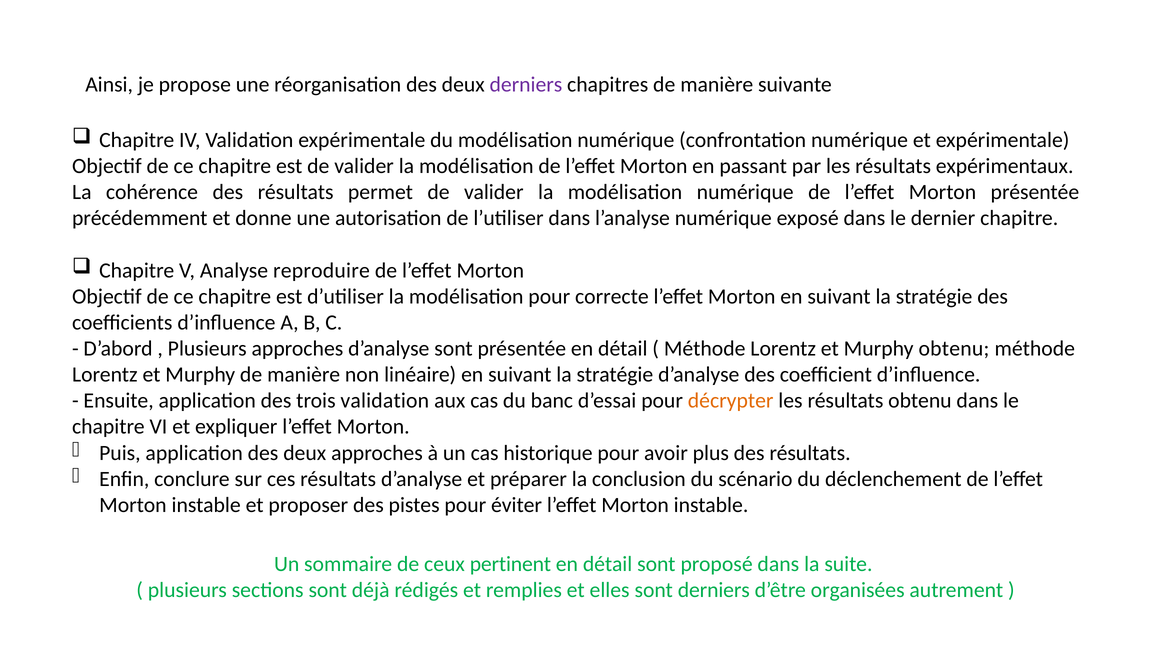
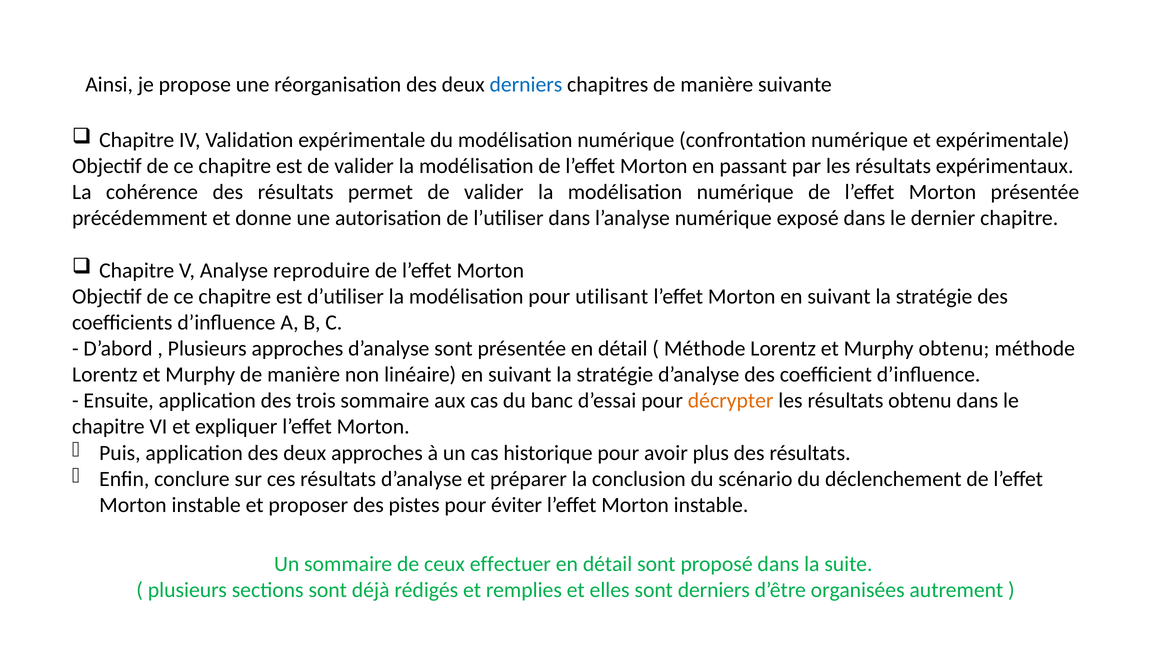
derniers at (526, 84) colour: purple -> blue
correcte: correcte -> utilisant
trois validation: validation -> sommaire
pertinent: pertinent -> effectuer
